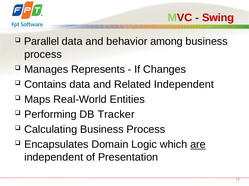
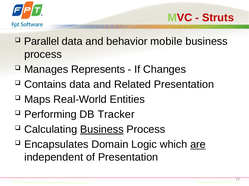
Swing: Swing -> Struts
among: among -> mobile
Related Independent: Independent -> Presentation
Business at (102, 130) underline: none -> present
